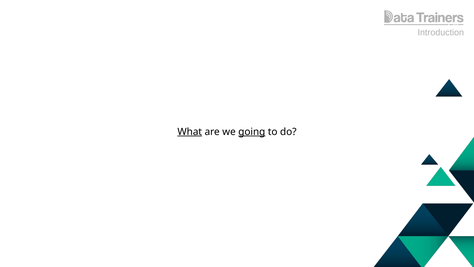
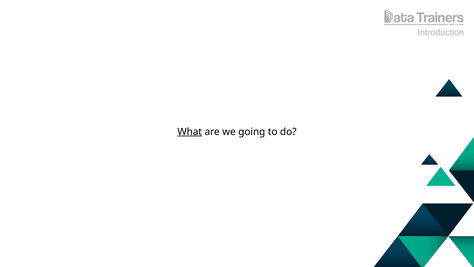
going underline: present -> none
